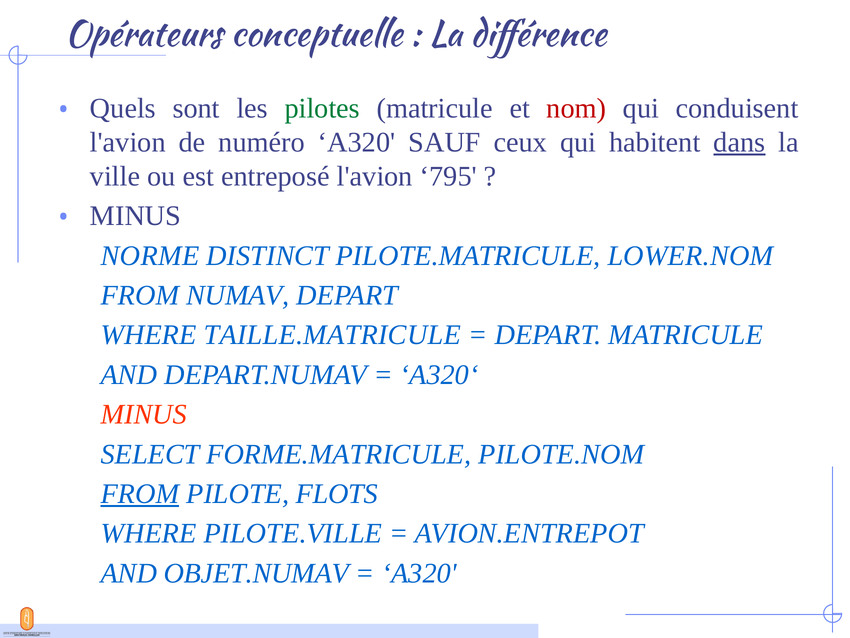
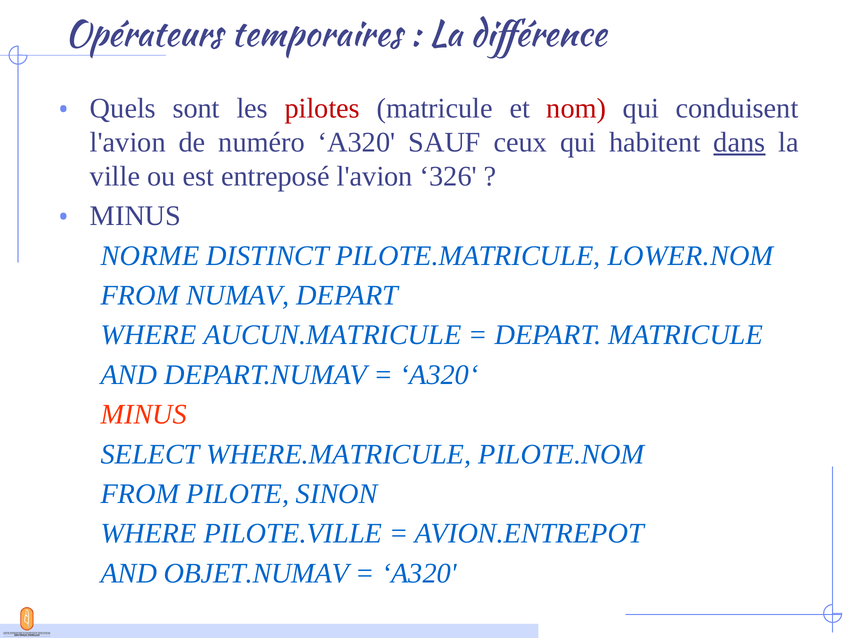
conceptuelle: conceptuelle -> temporaires
pilotes colour: green -> red
795: 795 -> 326
TAILLE.MATRICULE: TAILLE.MATRICULE -> AUCUN.MATRICULE
FORME.MATRICULE: FORME.MATRICULE -> WHERE.MATRICULE
FROM at (140, 493) underline: present -> none
FLOTS: FLOTS -> SINON
